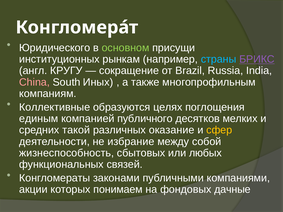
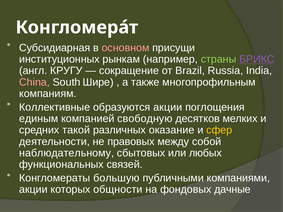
Юридического: Юридического -> Субсидиарная
основном colour: light green -> pink
страны colour: light blue -> light green
Иных: Иных -> Шире
образуются целях: целях -> акции
публичного: публичного -> свободную
избрание: избрание -> правовых
жизнеспособность: жизнеспособность -> наблюдательному
законами: законами -> большую
понимаем: понимаем -> общности
